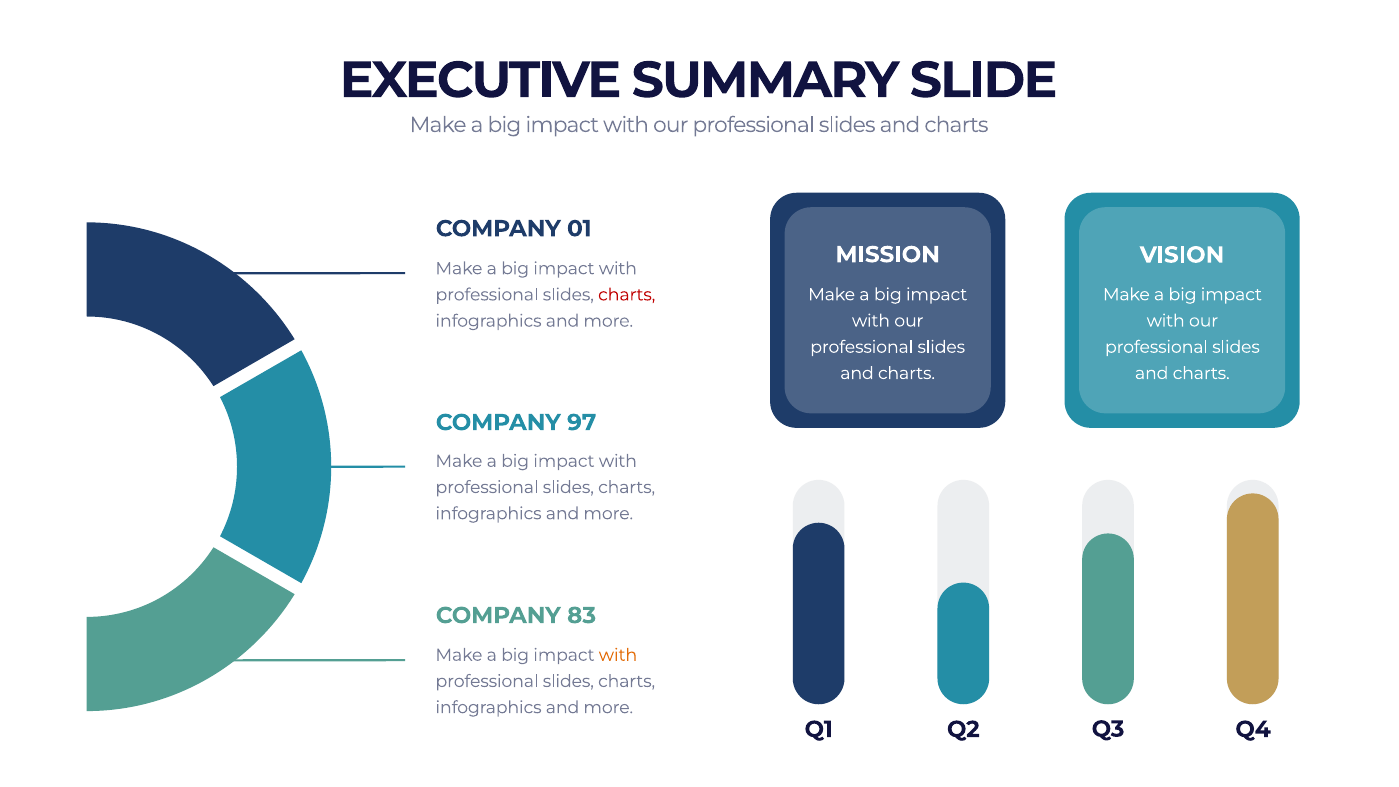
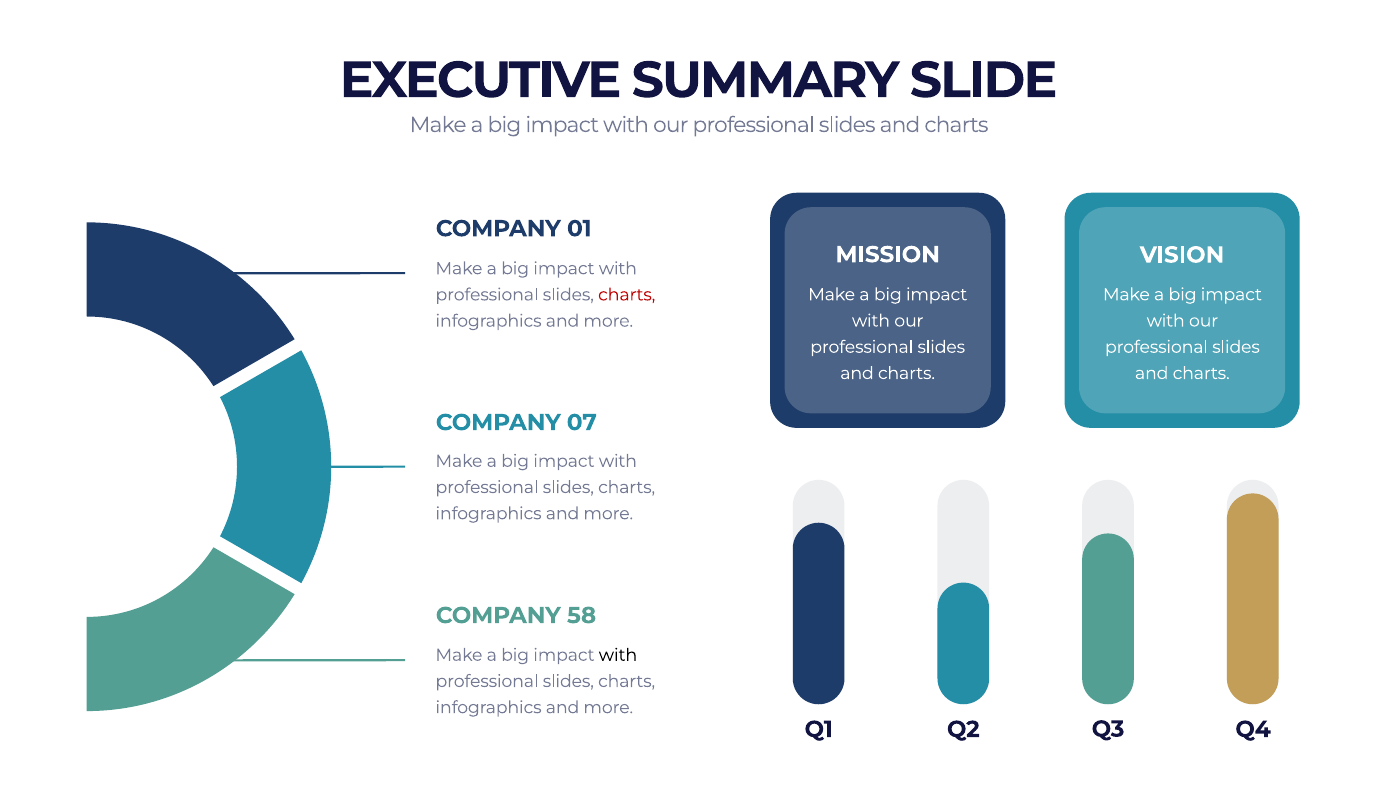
97: 97 -> 07
83: 83 -> 58
with at (618, 655) colour: orange -> black
